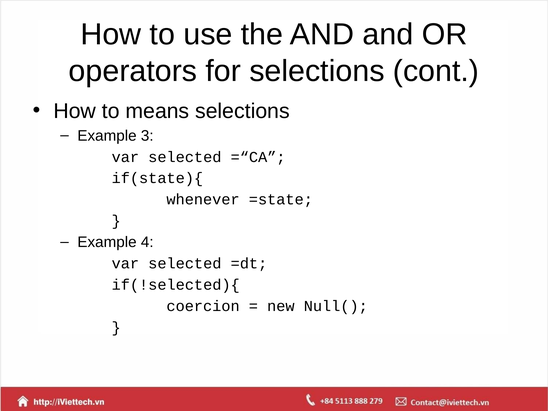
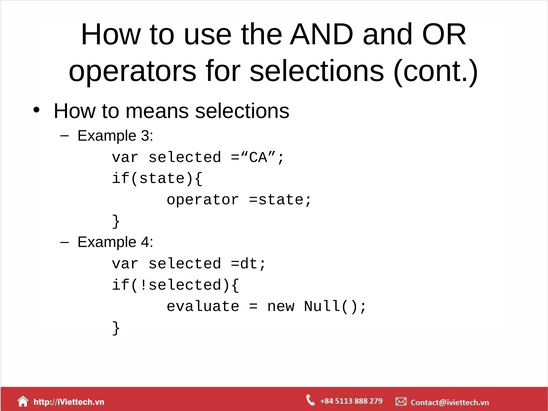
whenever: whenever -> operator
coercion: coercion -> evaluate
